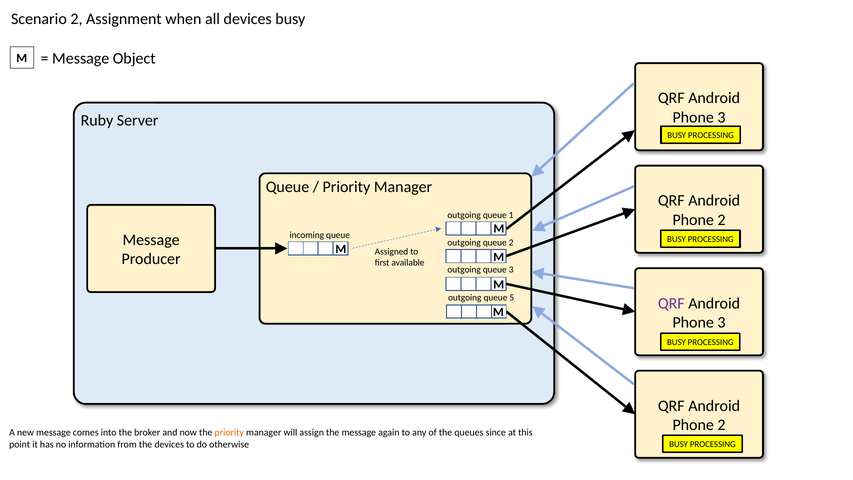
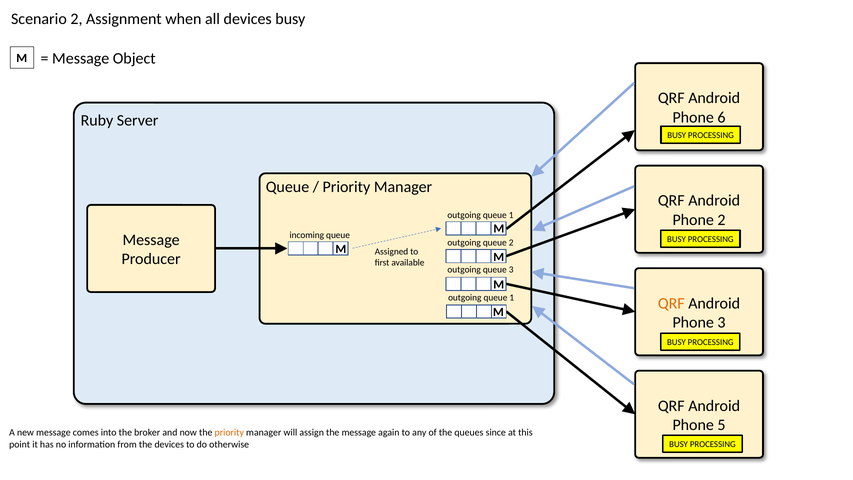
3 at (721, 117): 3 -> 6
5 at (512, 298): 5 -> 1
QRF at (671, 303) colour: purple -> orange
2 at (721, 425): 2 -> 5
